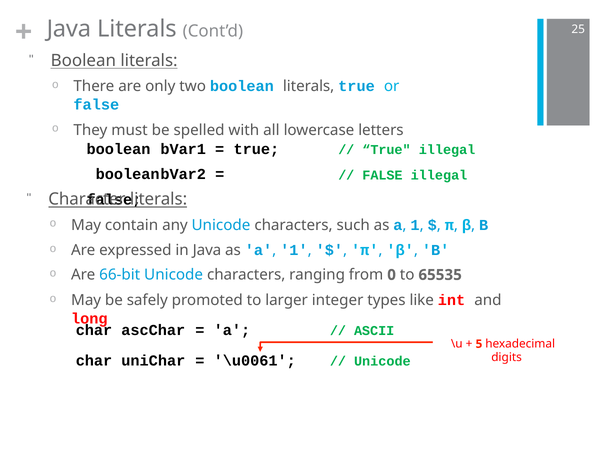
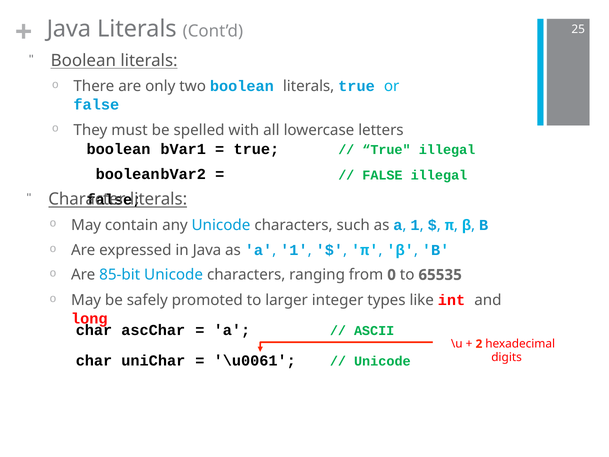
66-bit: 66-bit -> 85-bit
5: 5 -> 2
